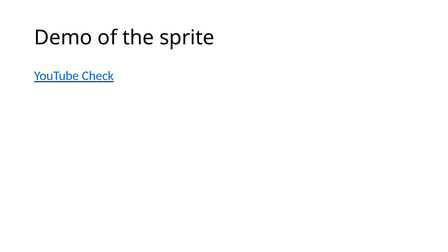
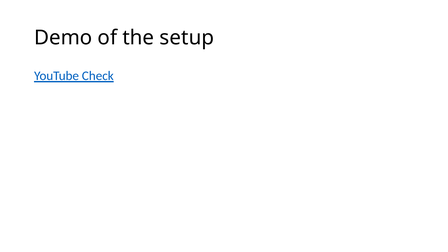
sprite: sprite -> setup
